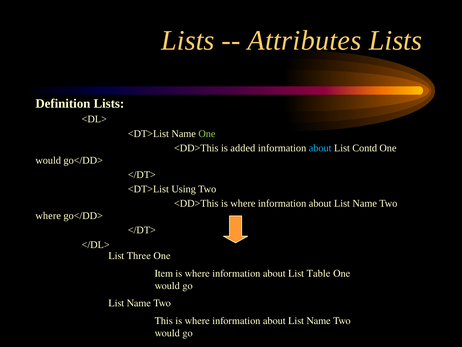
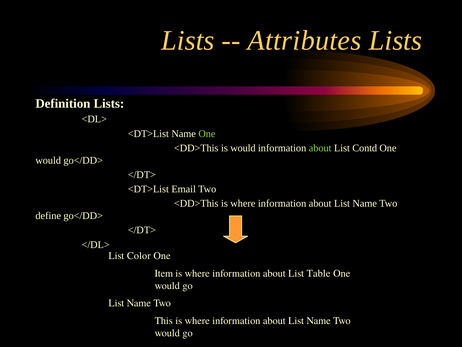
is added: added -> would
about at (320, 148) colour: light blue -> light green
Using: Using -> Email
where at (48, 216): where -> define
Three: Three -> Color
